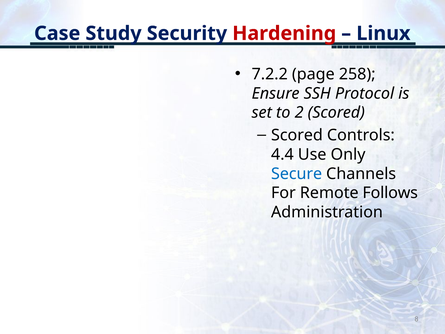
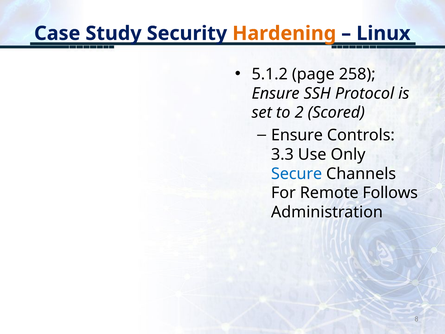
Hardening colour: red -> orange
7.2.2: 7.2.2 -> 5.1.2
Scored at (297, 135): Scored -> Ensure
4.4: 4.4 -> 3.3
